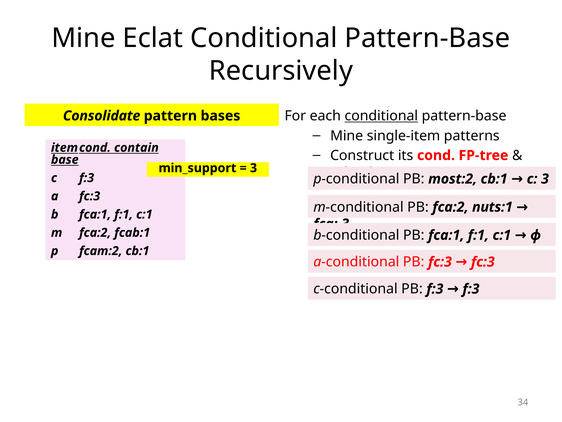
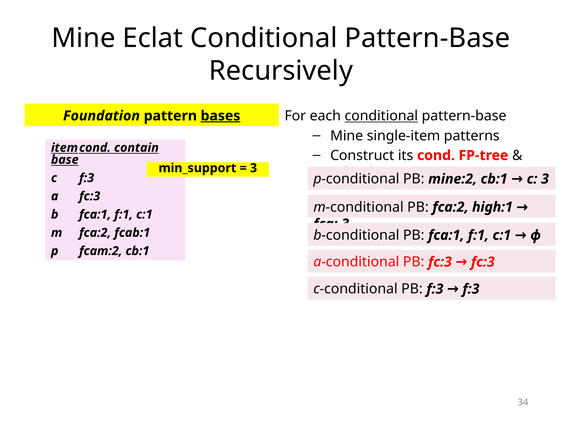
Consolidate: Consolidate -> Foundation
bases underline: none -> present
most:2: most:2 -> mine:2
nuts:1: nuts:1 -> high:1
